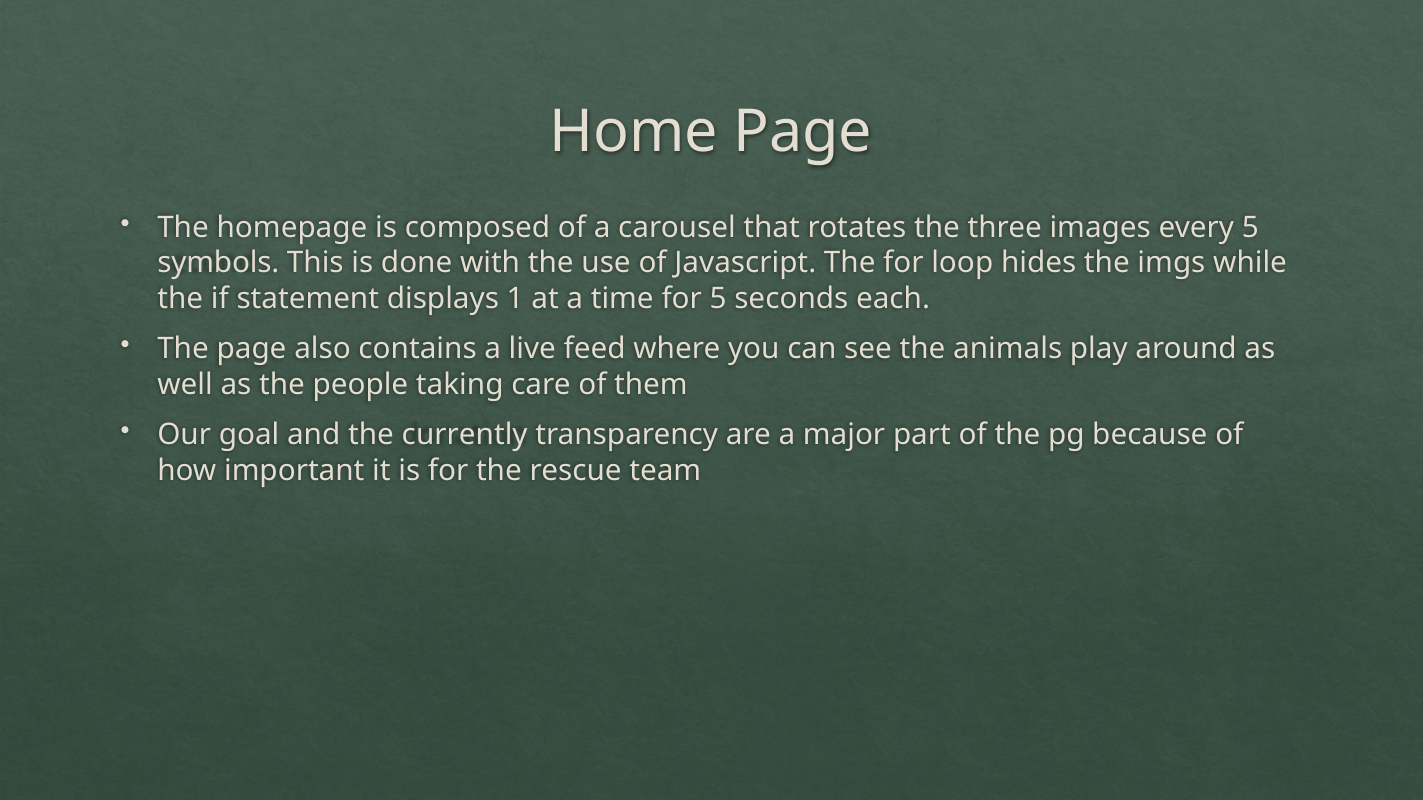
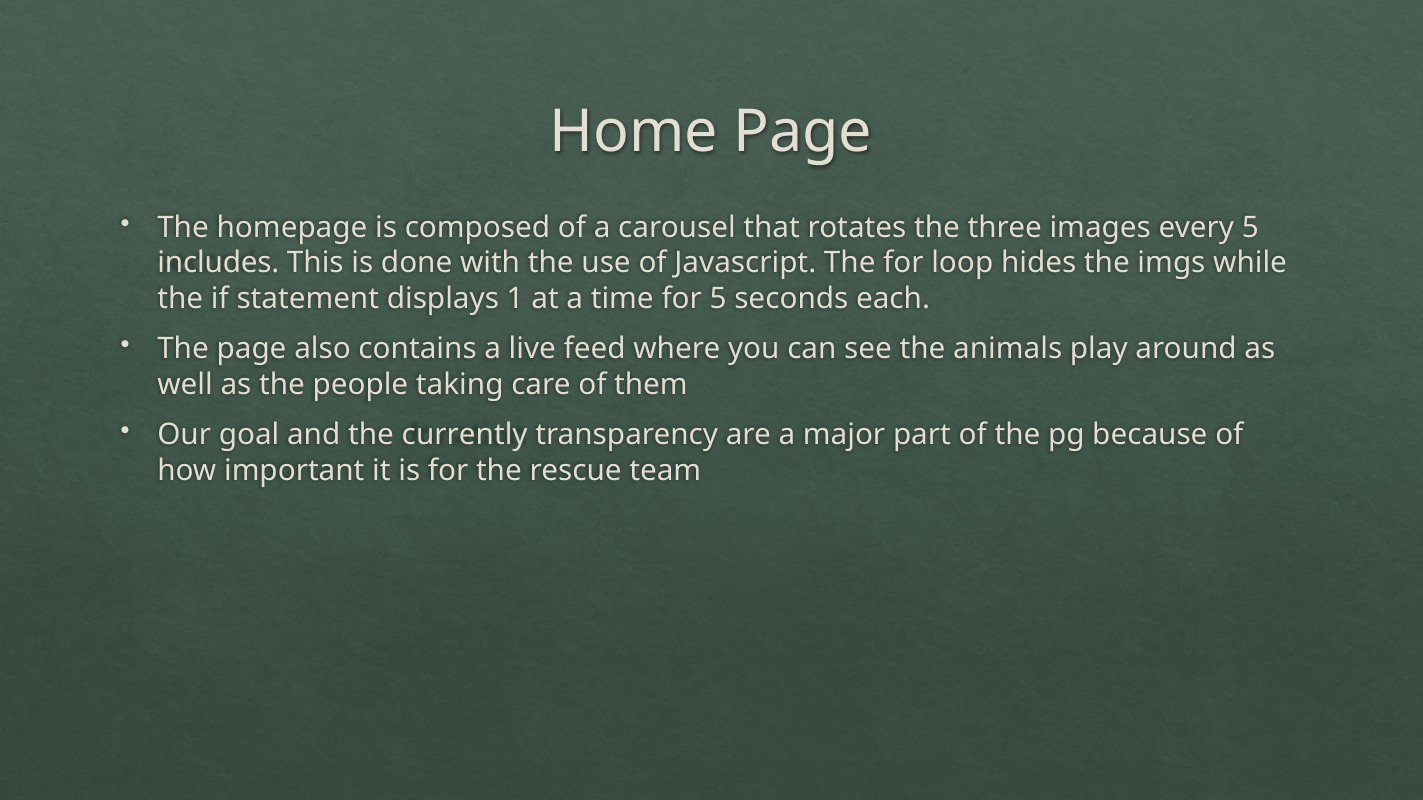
symbols: symbols -> includes
